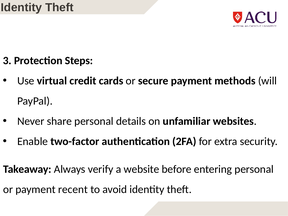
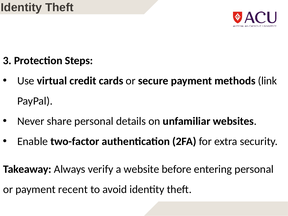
will: will -> link
